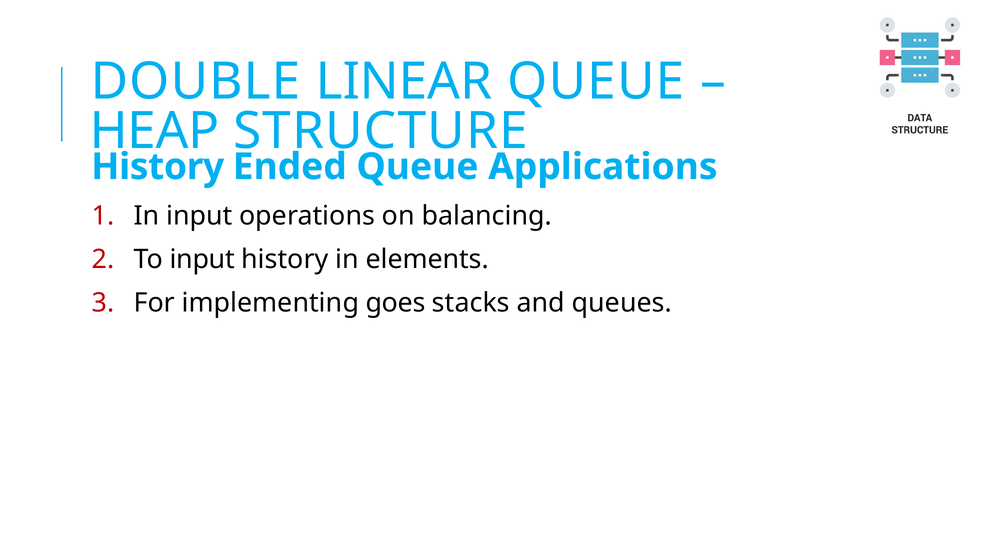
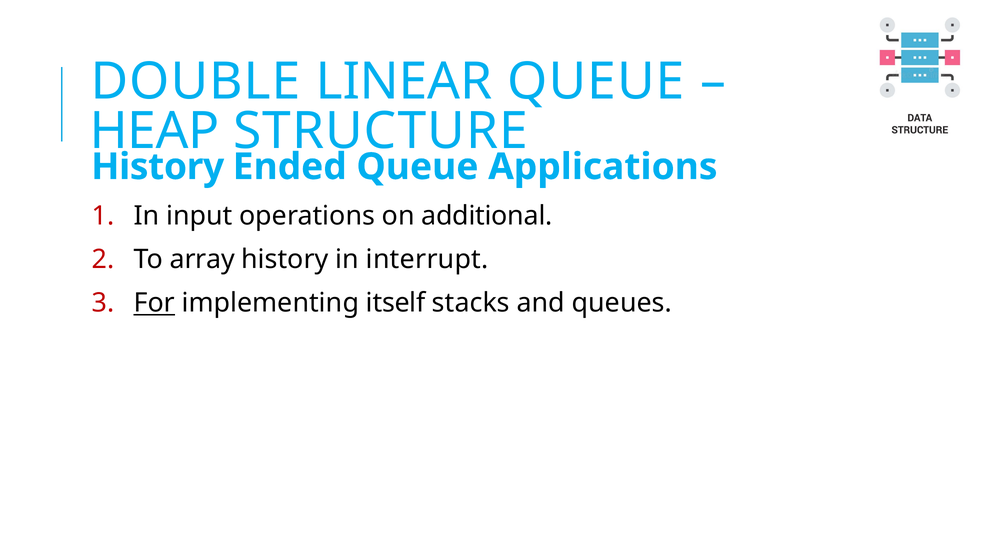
balancing: balancing -> additional
To input: input -> array
elements: elements -> interrupt
For underline: none -> present
goes: goes -> itself
